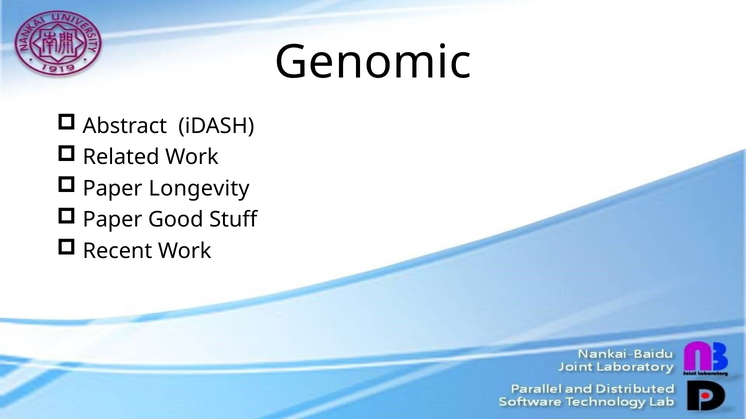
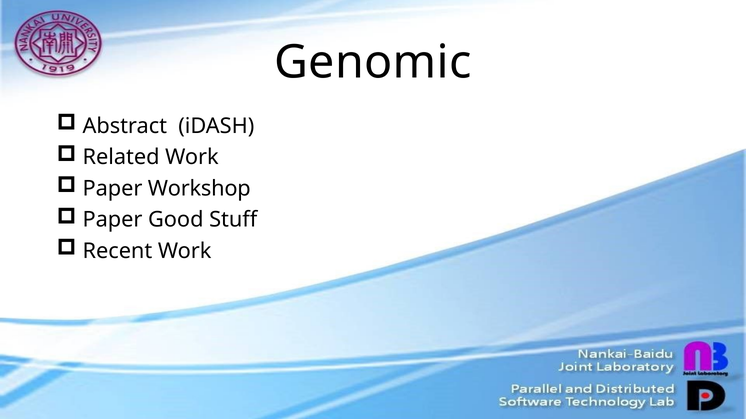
Longevity: Longevity -> Workshop
